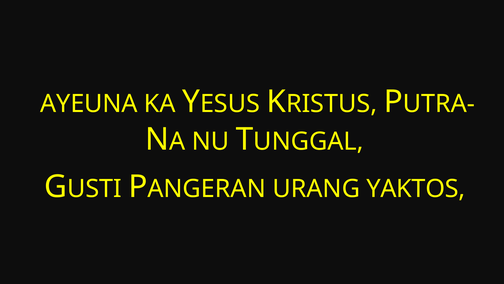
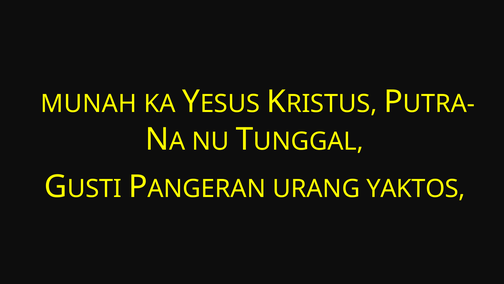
AYEUNA: AYEUNA -> MUNAH
